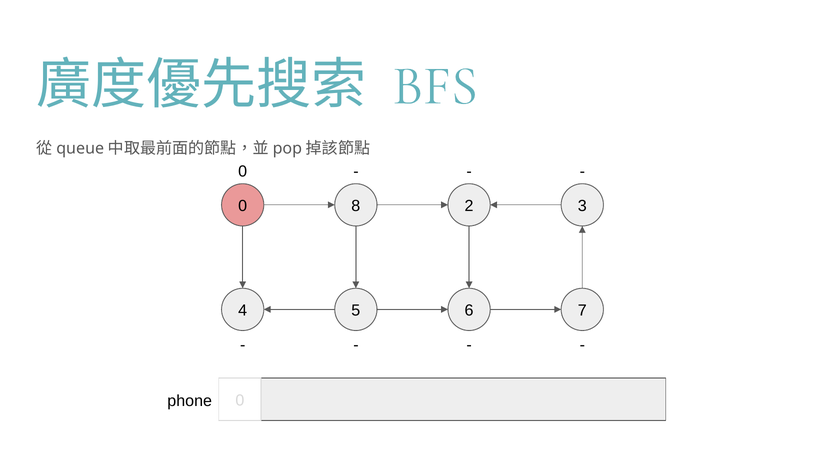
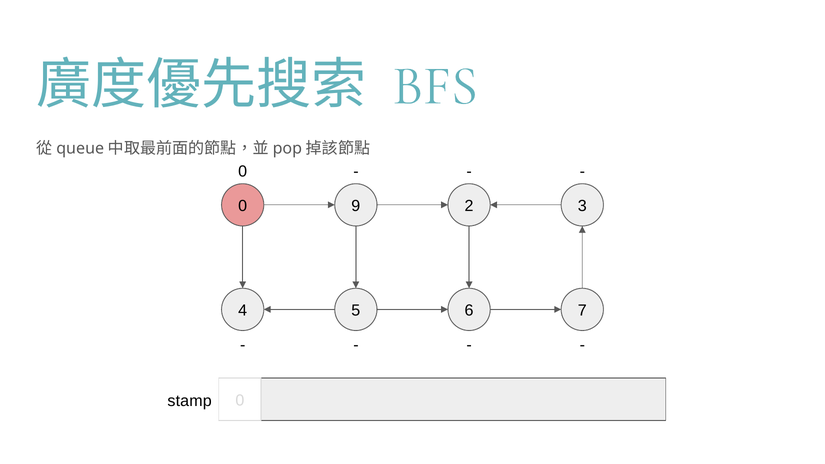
8: 8 -> 9
phone: phone -> stamp
